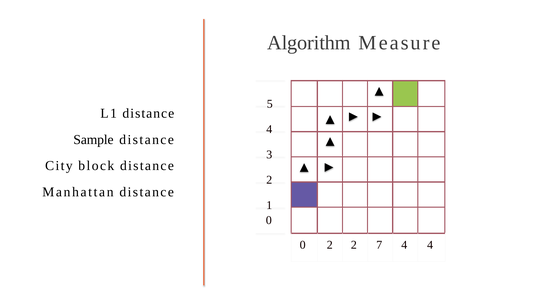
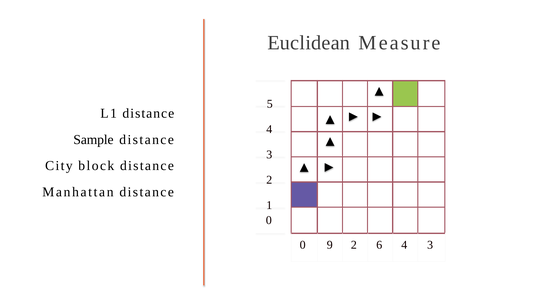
Algorithm: Algorithm -> Euclidean
0 2: 2 -> 9
7: 7 -> 6
4 at (430, 245): 4 -> 3
